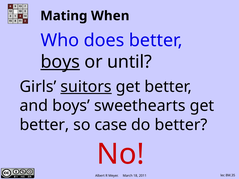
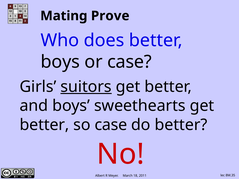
When: When -> Prove
boys at (60, 62) underline: present -> none
or until: until -> case
